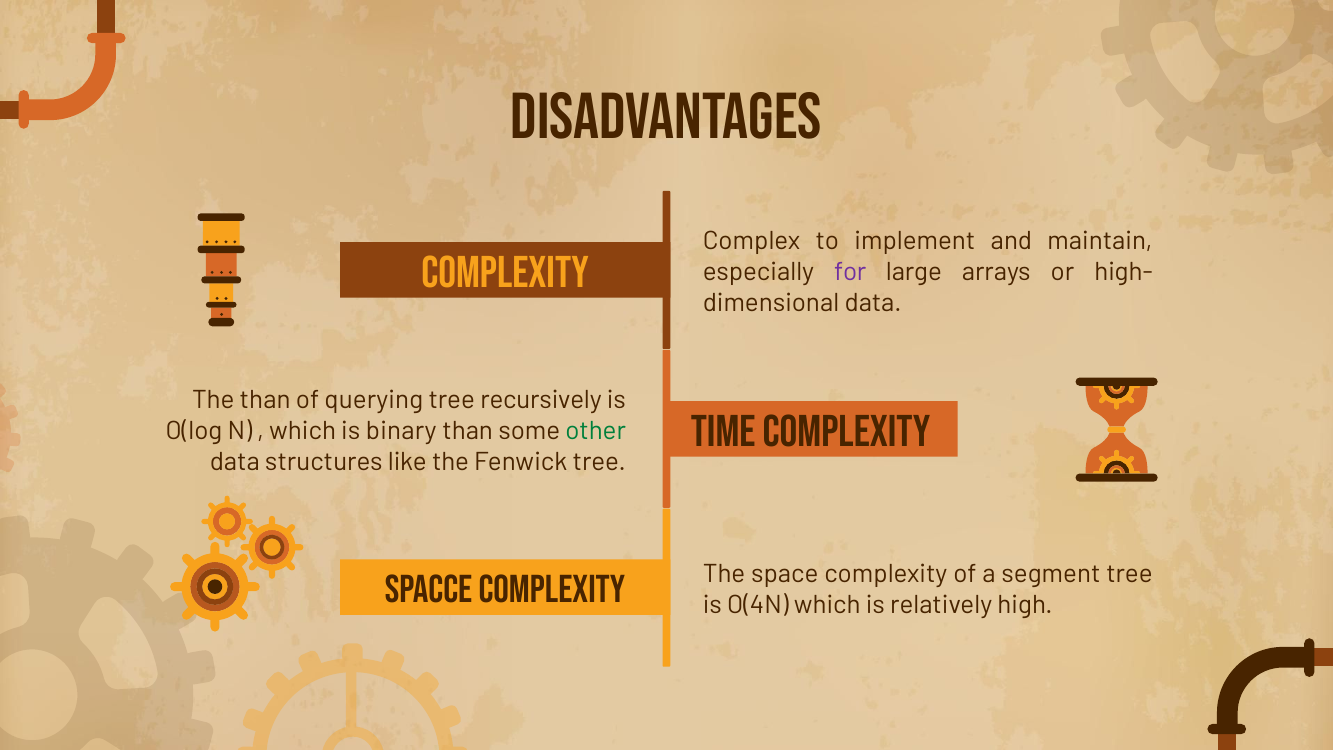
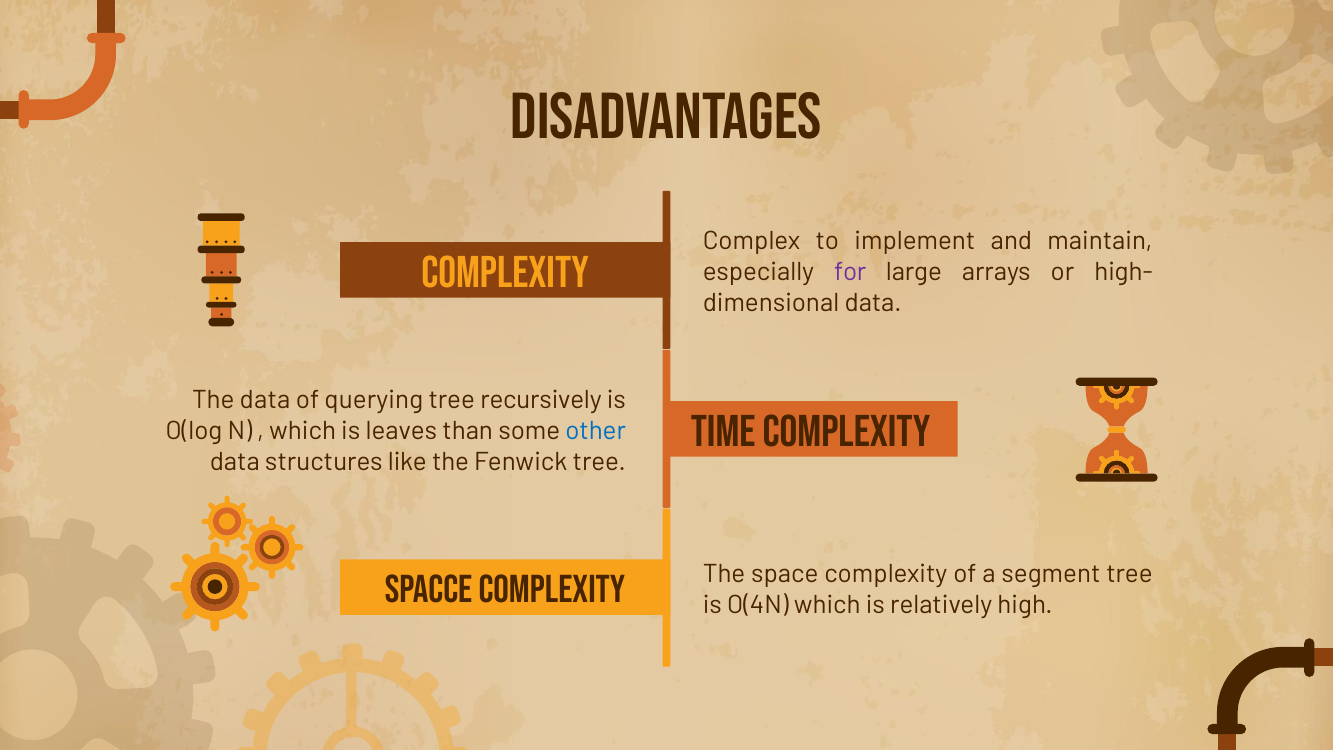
The than: than -> data
binary: binary -> leaves
other colour: green -> blue
